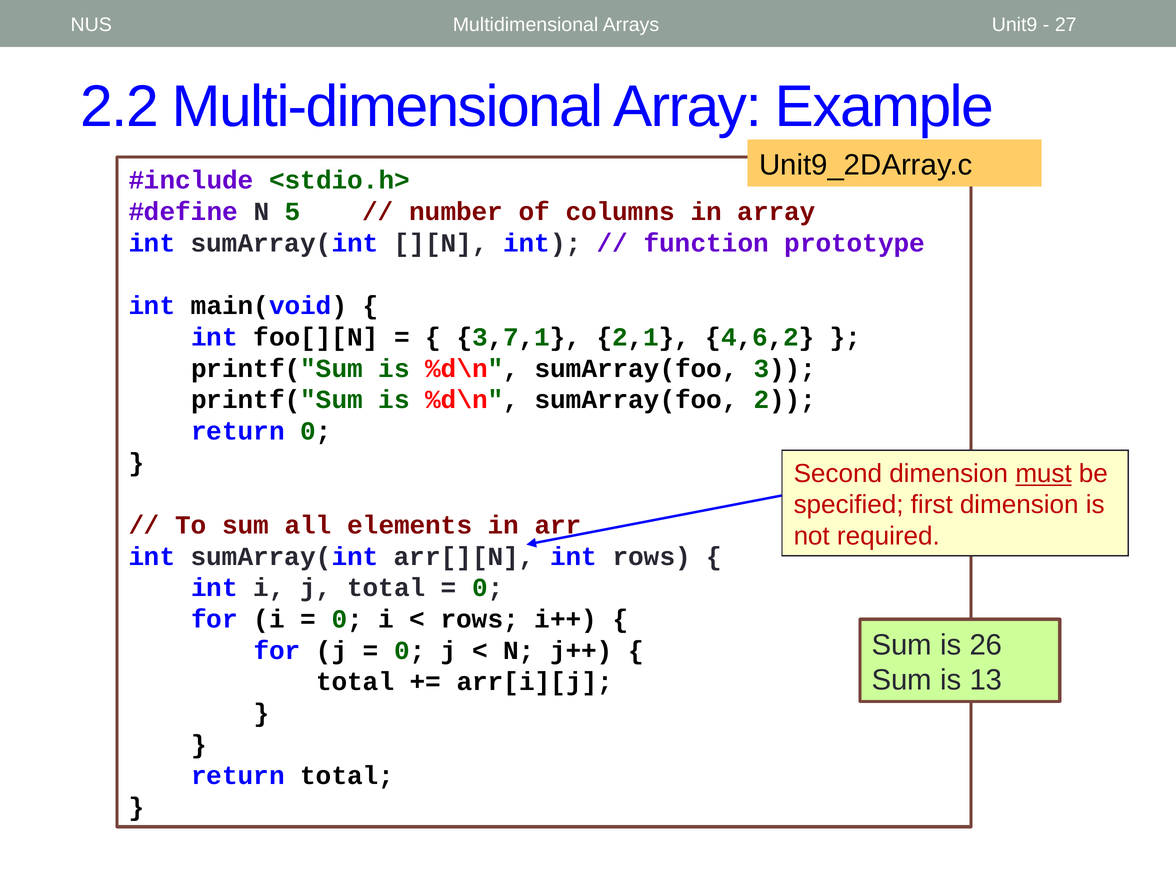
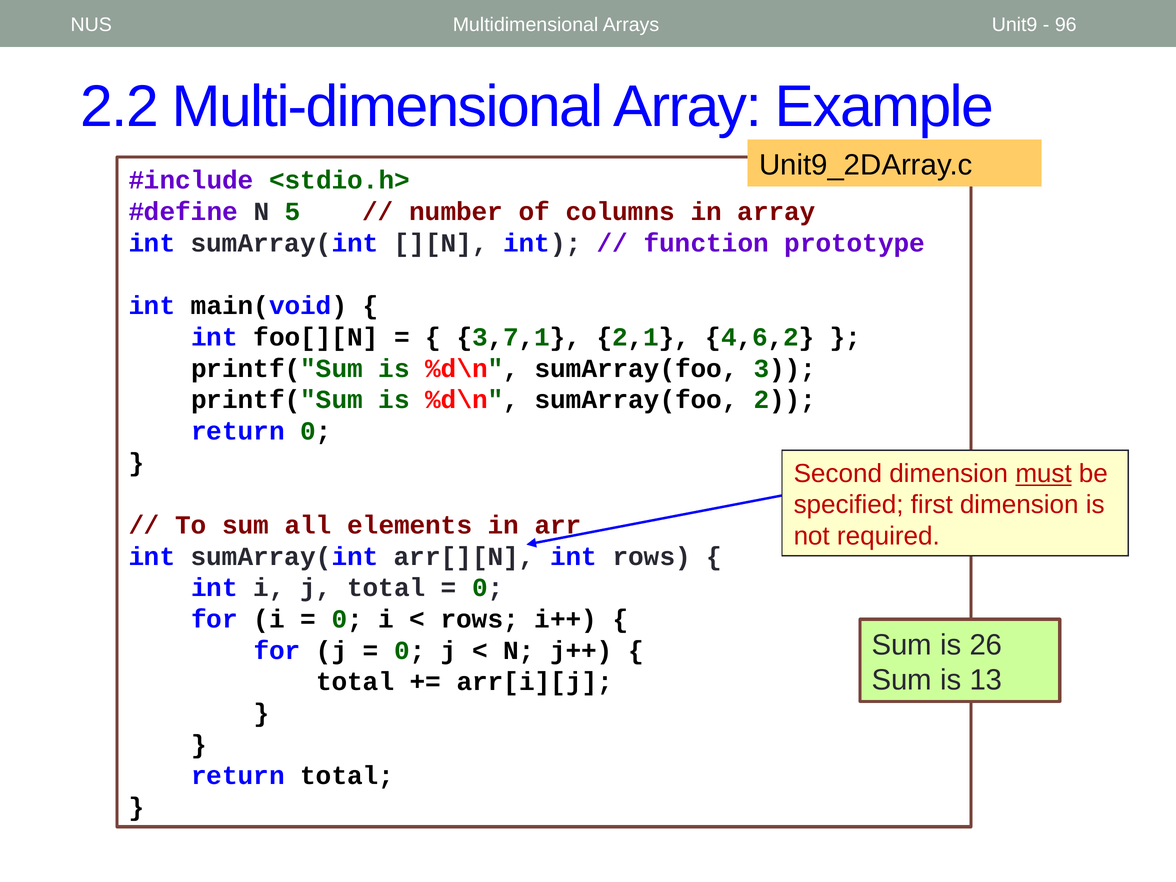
27: 27 -> 96
